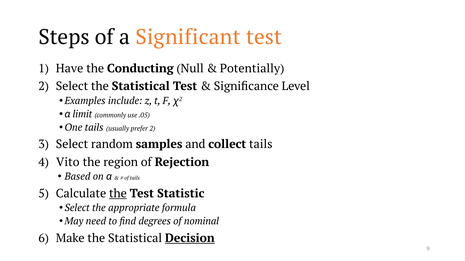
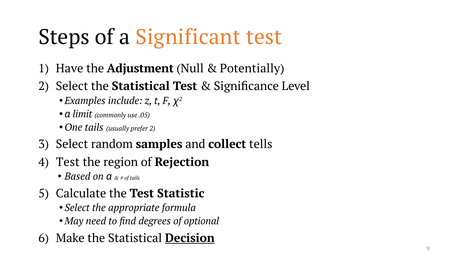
Conducting: Conducting -> Adjustment
collect tails: tails -> tells
Vito at (68, 163): Vito -> Test
the at (118, 194) underline: present -> none
nominal: nominal -> optional
